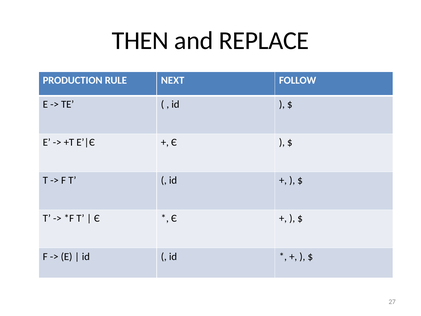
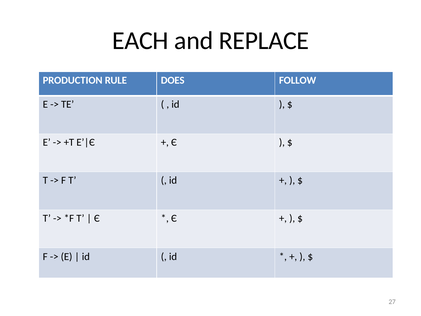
THEN: THEN -> EACH
NEXT: NEXT -> DOES
